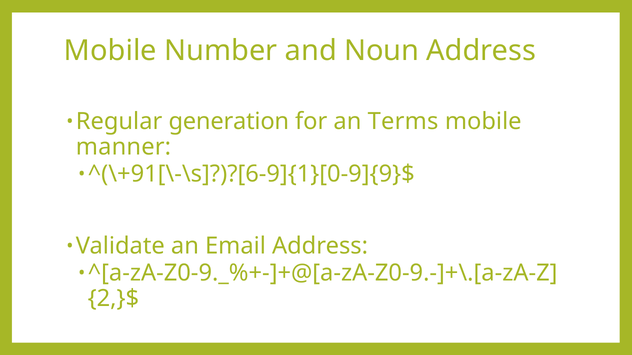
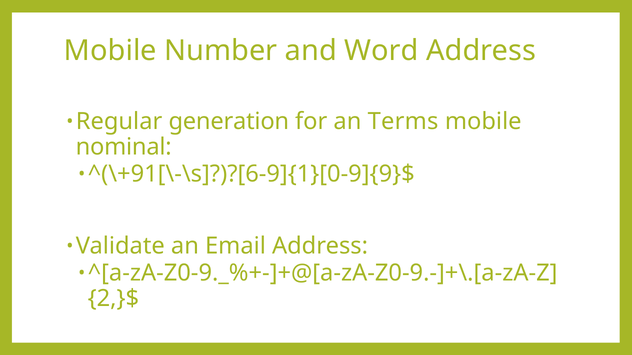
Noun: Noun -> Word
manner: manner -> nominal
